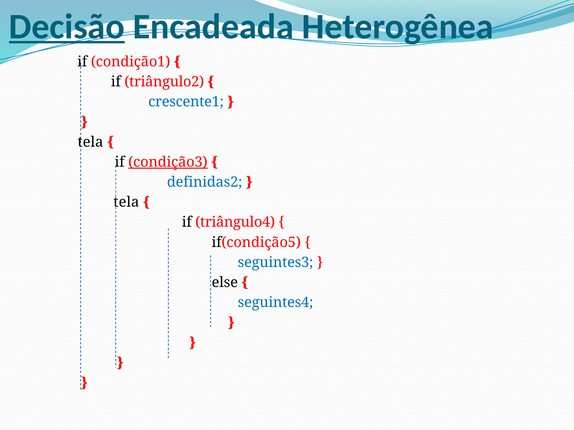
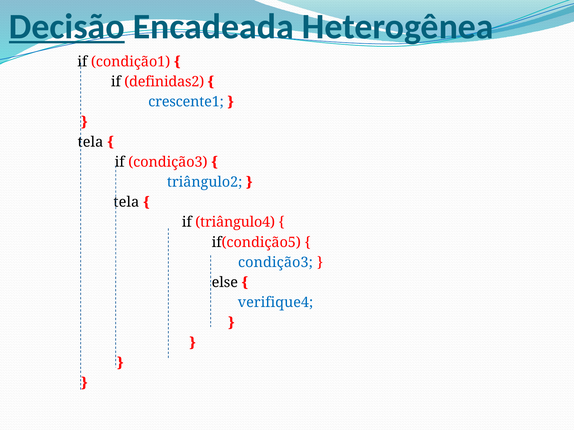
triângulo2: triângulo2 -> definidas2
condição3 at (168, 162) underline: present -> none
definidas2: definidas2 -> triângulo2
seguintes3 at (276, 263): seguintes3 -> condição3
seguintes4: seguintes4 -> verifique4
